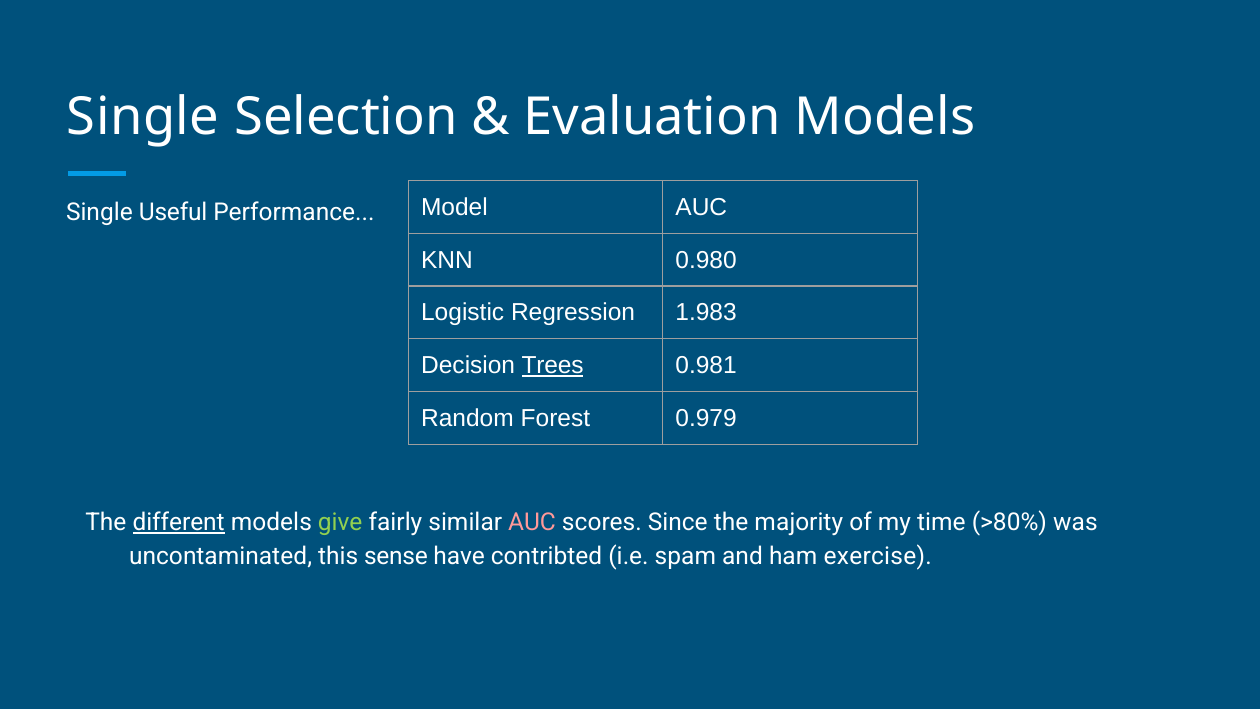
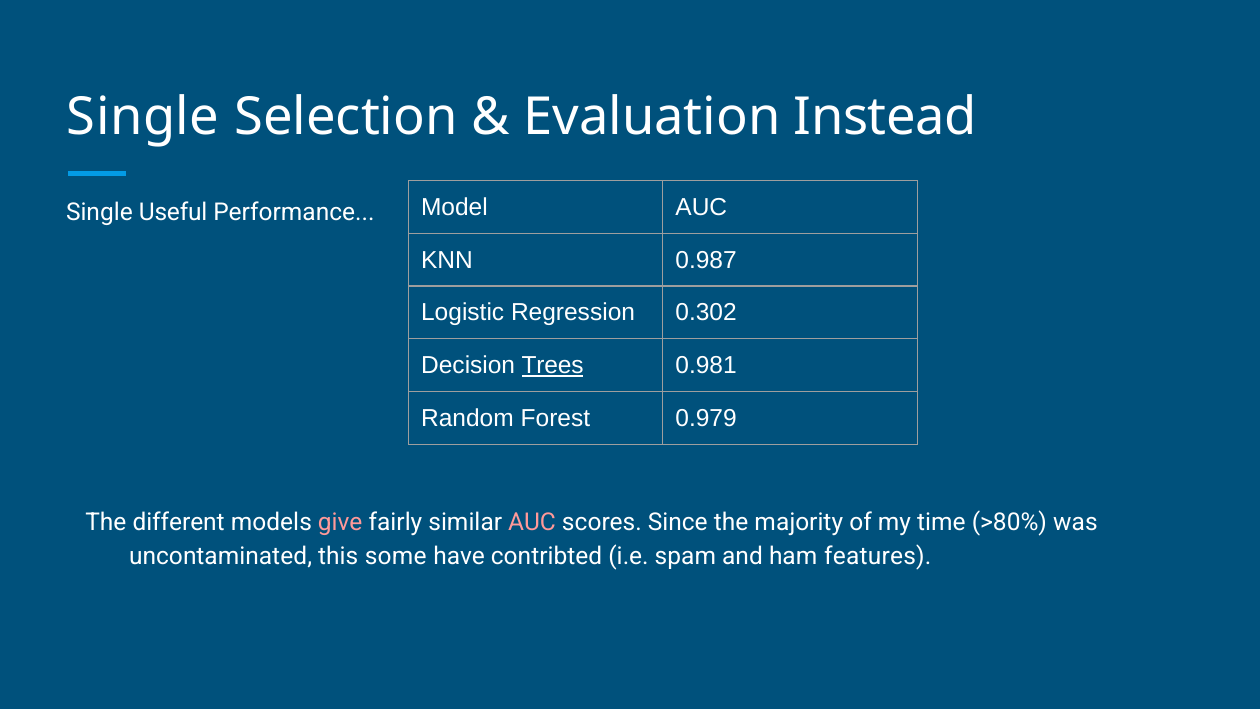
Evaluation Models: Models -> Instead
0.980: 0.980 -> 0.987
1.983: 1.983 -> 0.302
different underline: present -> none
give colour: light green -> pink
sense: sense -> some
exercise: exercise -> features
